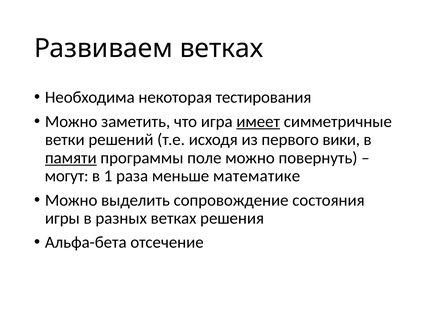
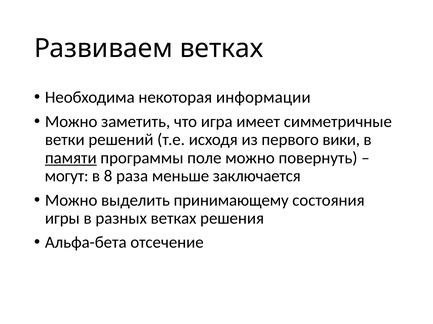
тестирования: тестирования -> информации
имеет underline: present -> none
1: 1 -> 8
математике: математике -> заключается
сопровождение: сопровождение -> принимающему
